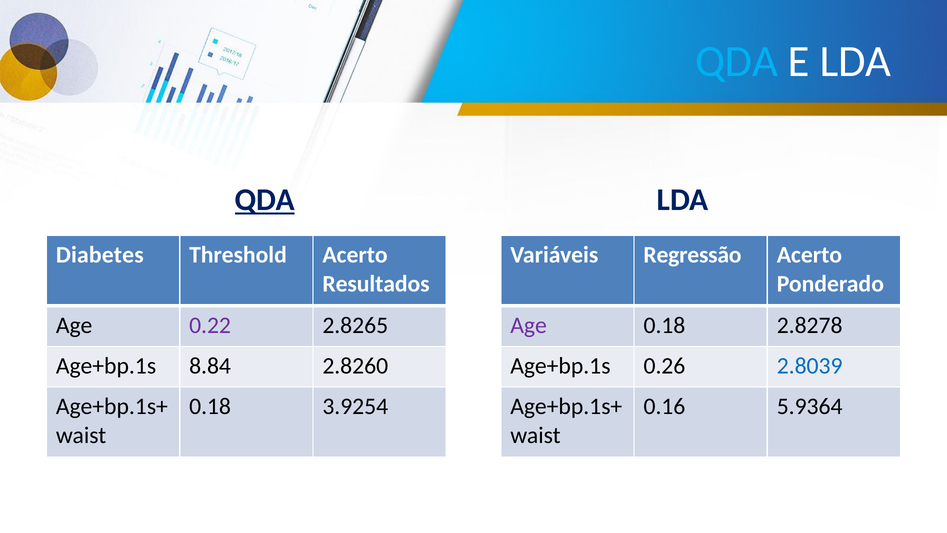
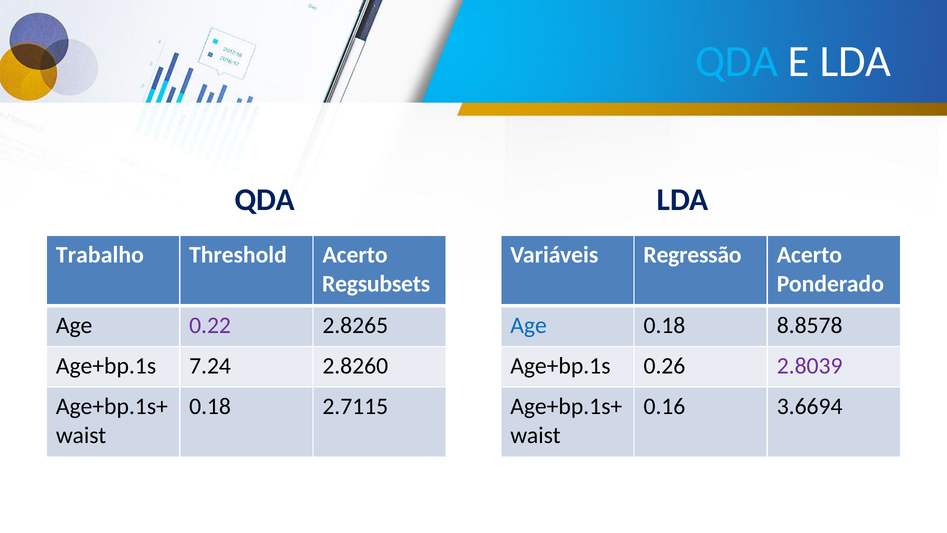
QDA at (265, 200) underline: present -> none
Diabetes: Diabetes -> Trabalho
Resultados: Resultados -> Regsubsets
Age at (529, 325) colour: purple -> blue
2.8278: 2.8278 -> 8.8578
2.8039 colour: blue -> purple
8.84: 8.84 -> 7.24
5.9364: 5.9364 -> 3.6694
3.9254: 3.9254 -> 2.7115
